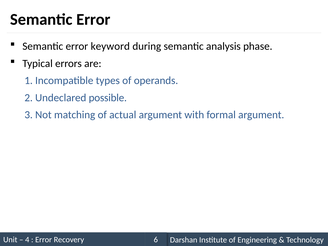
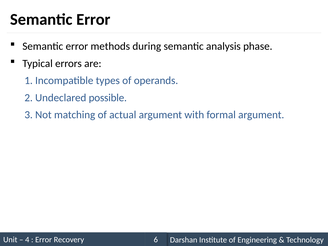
keyword: keyword -> methods
